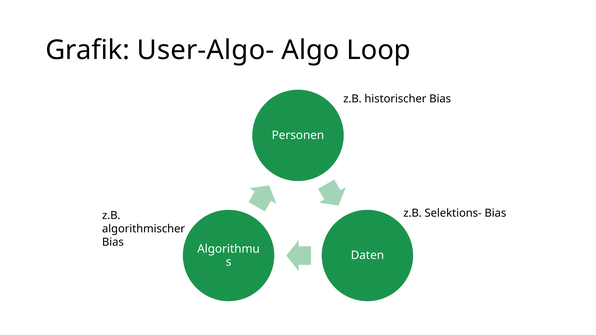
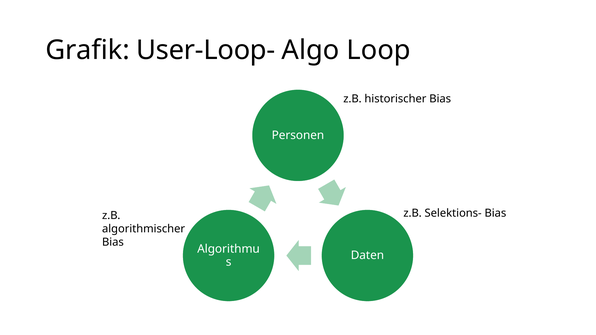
User-Algo-: User-Algo- -> User-Loop-
